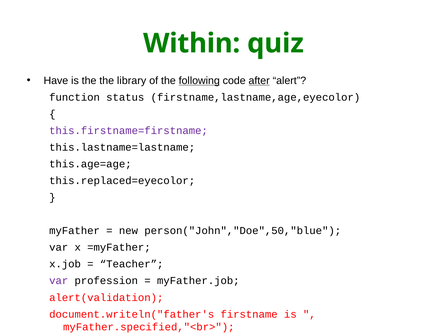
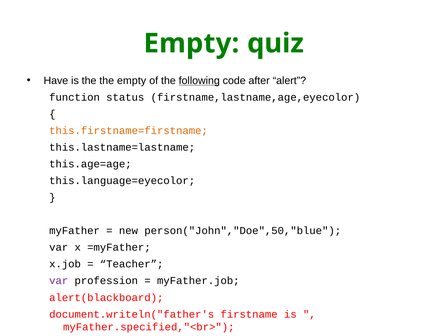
Within at (192, 43): Within -> Empty
the library: library -> empty
after underline: present -> none
this.firstname=firstname colour: purple -> orange
this.replaced=eyecolor: this.replaced=eyecolor -> this.language=eyecolor
alert(validation: alert(validation -> alert(blackboard
